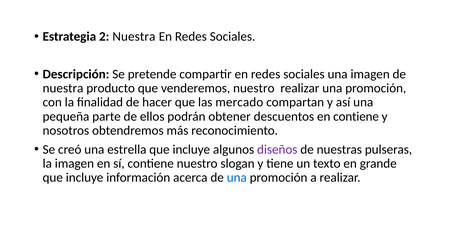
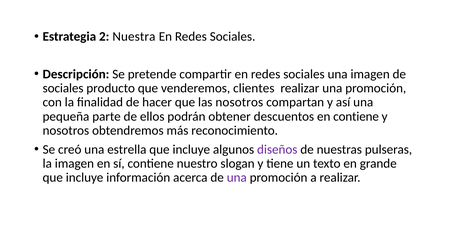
nuestra at (63, 88): nuestra -> sociales
venderemos nuestro: nuestro -> clientes
las mercado: mercado -> nosotros
una at (237, 178) colour: blue -> purple
